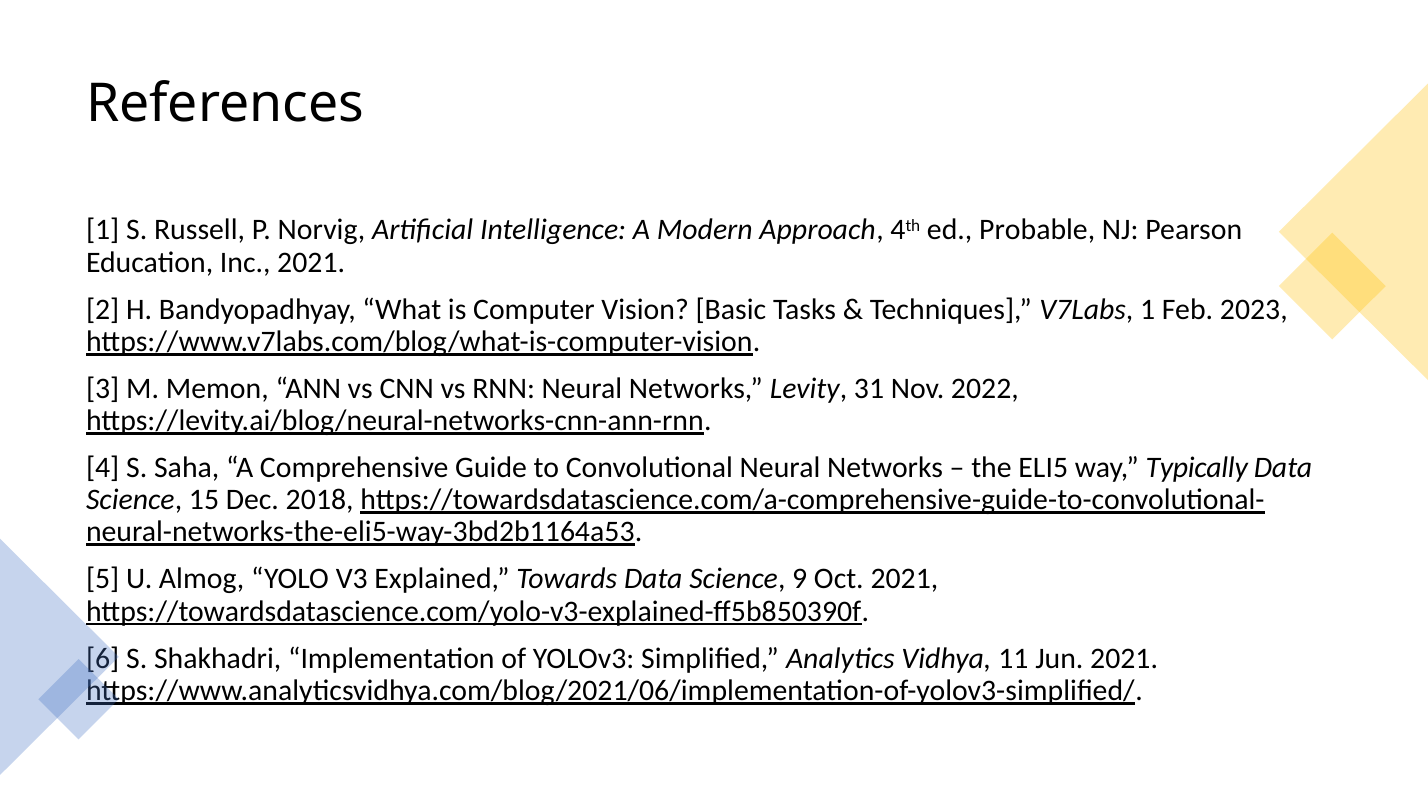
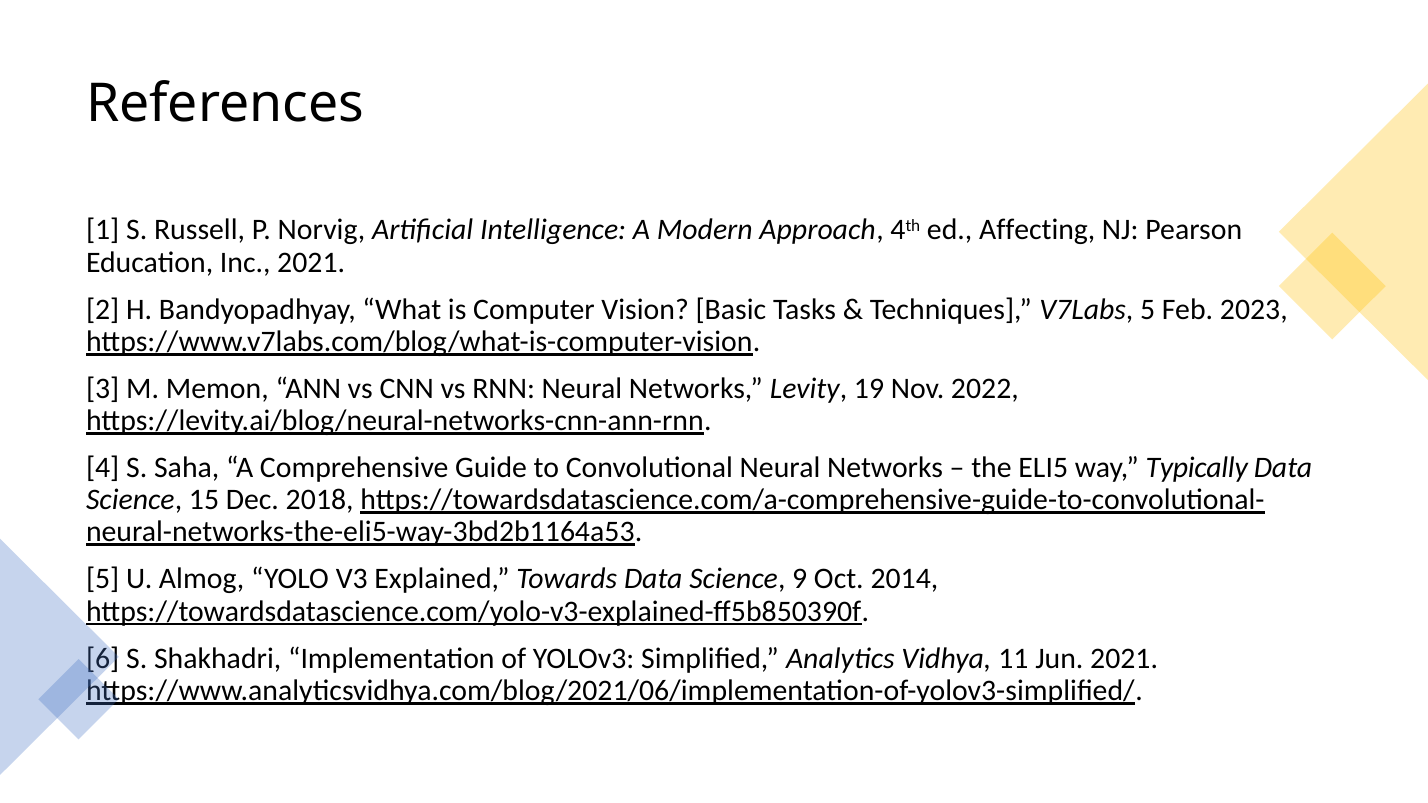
Probable: Probable -> Affecting
V7Labs 1: 1 -> 5
31: 31 -> 19
Oct 2021: 2021 -> 2014
